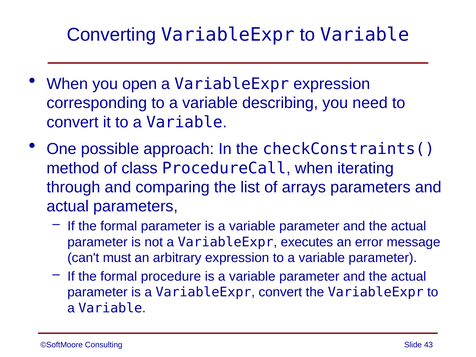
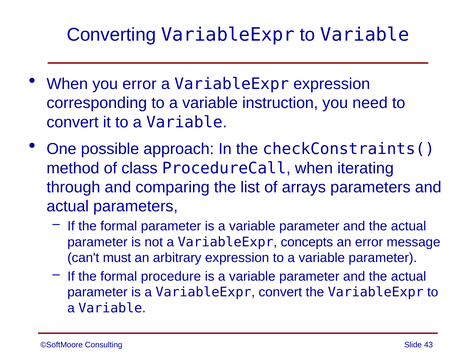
you open: open -> error
describing: describing -> instruction
executes: executes -> concepts
